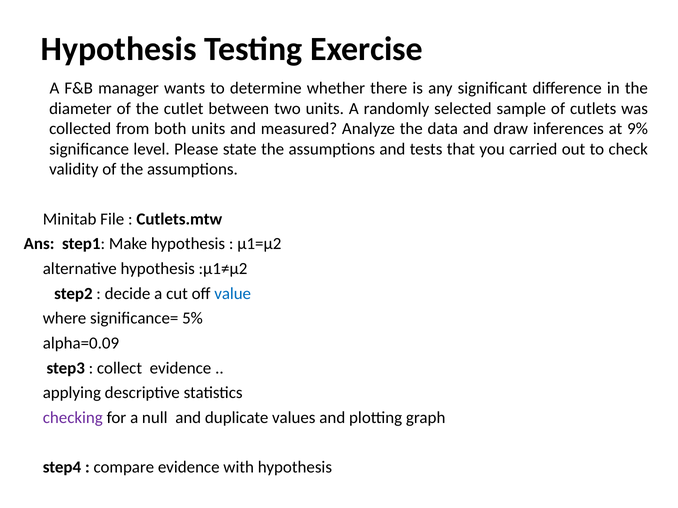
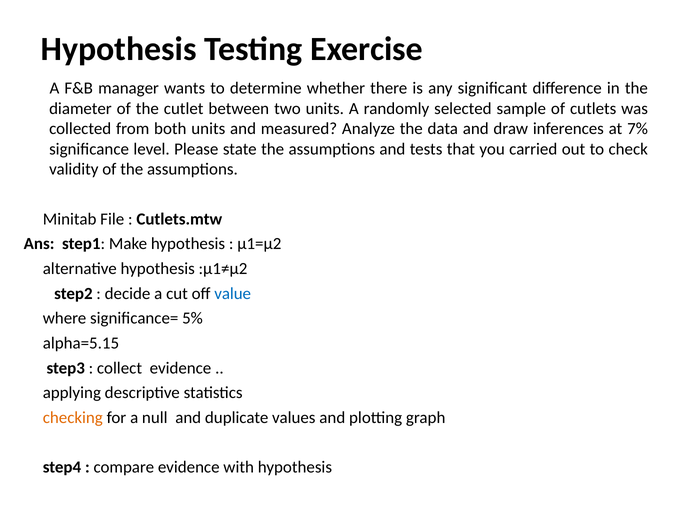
9%: 9% -> 7%
alpha=0.09: alpha=0.09 -> alpha=5.15
checking colour: purple -> orange
